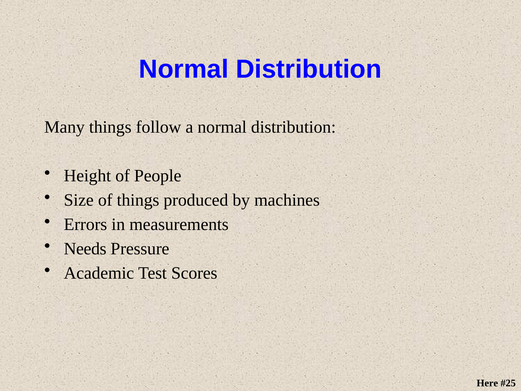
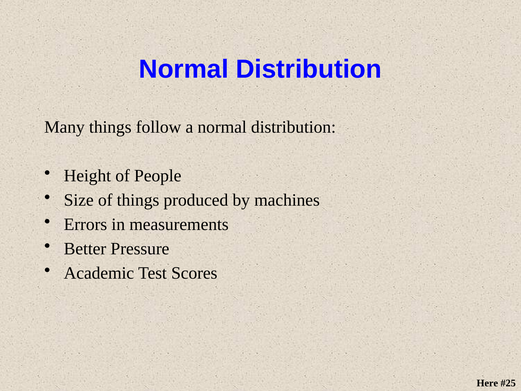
Needs: Needs -> Better
